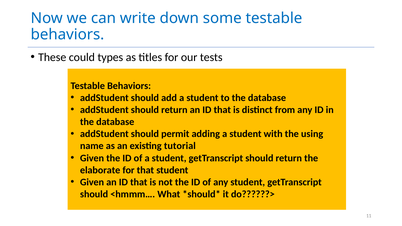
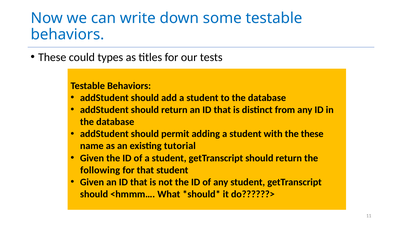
the using: using -> these
elaborate: elaborate -> following
